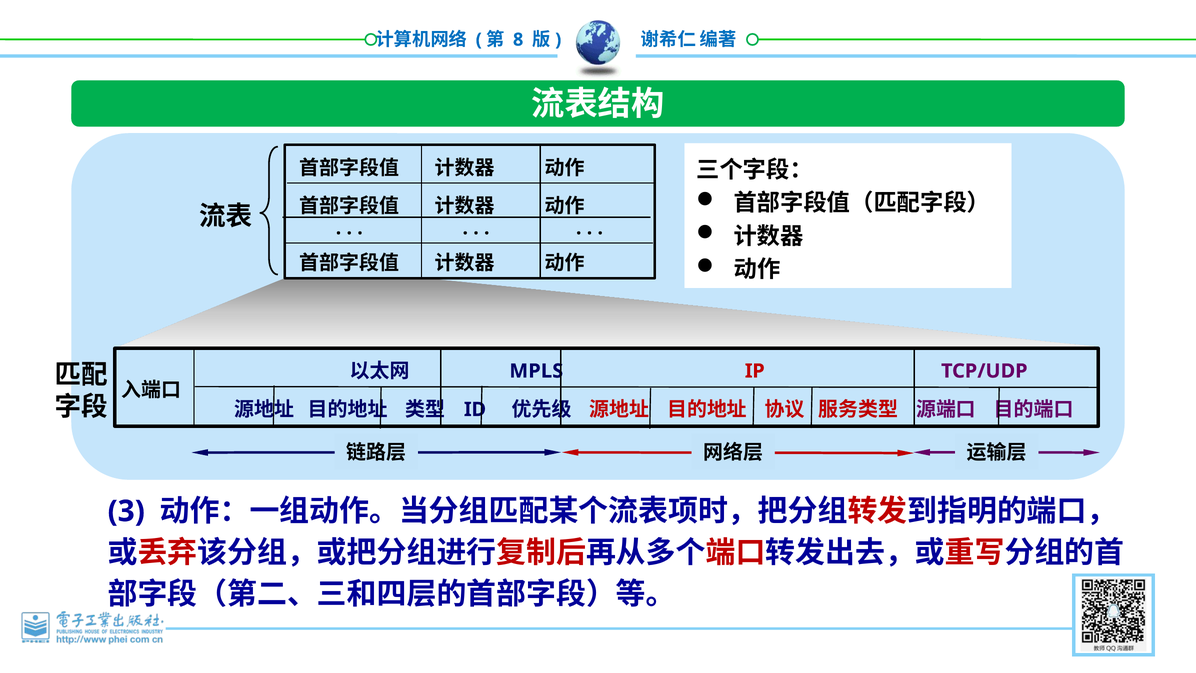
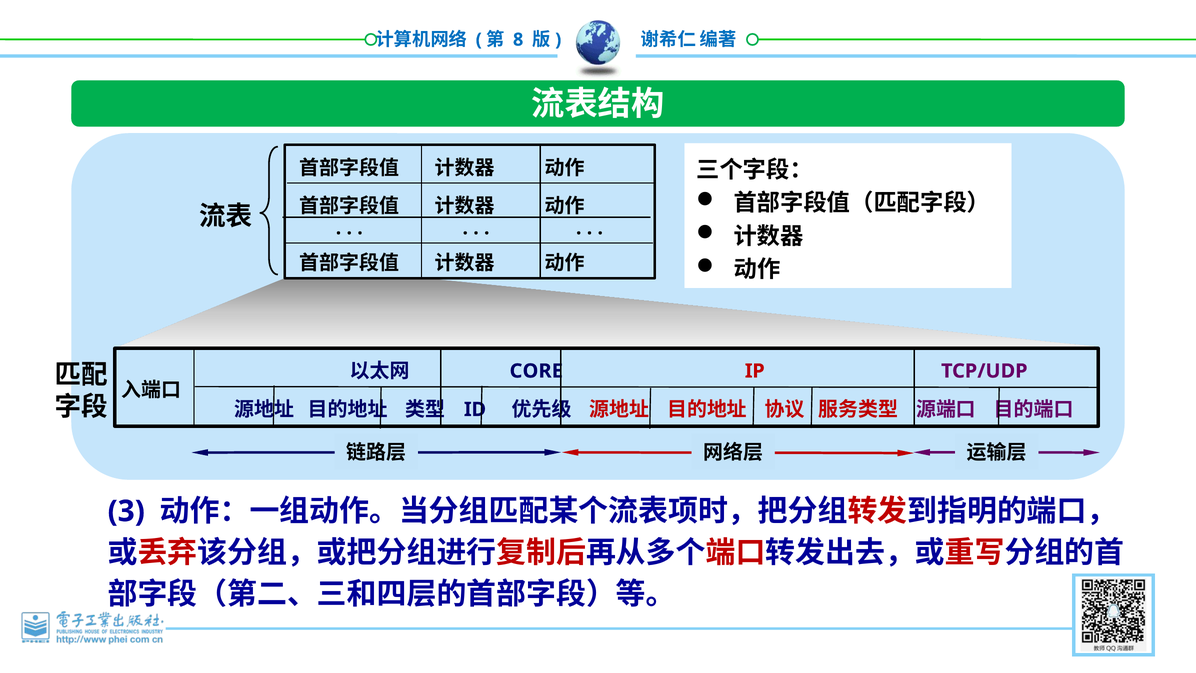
MPLS: MPLS -> CORE
